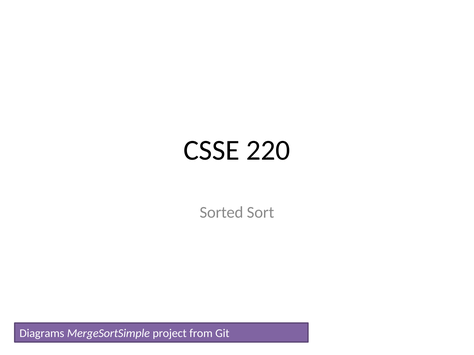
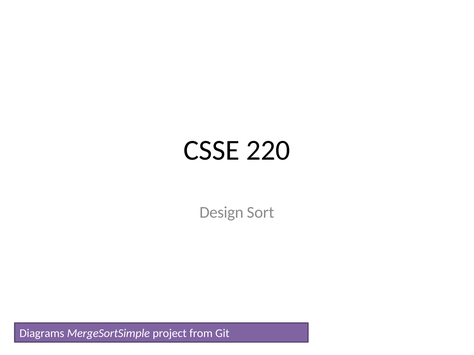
Sorted: Sorted -> Design
